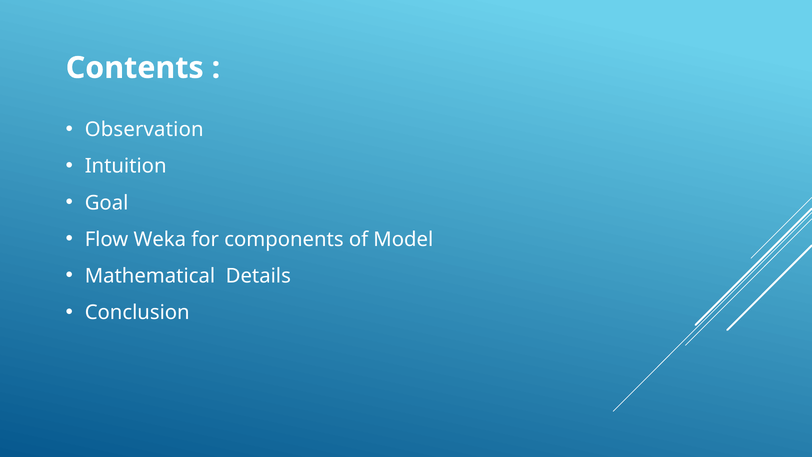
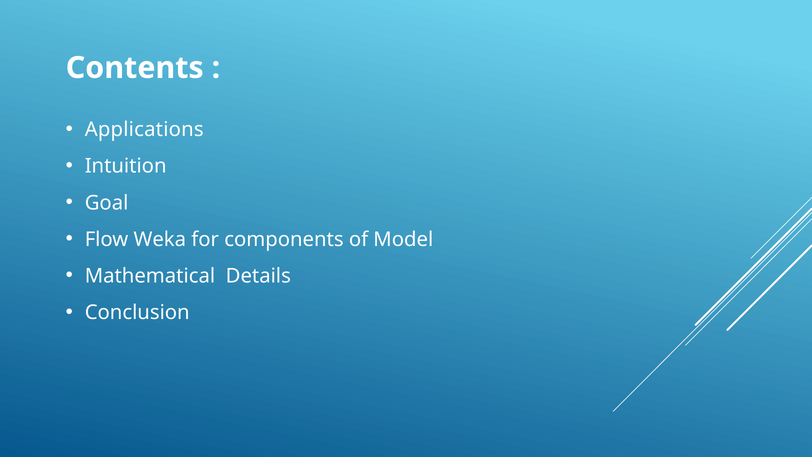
Observation: Observation -> Applications
